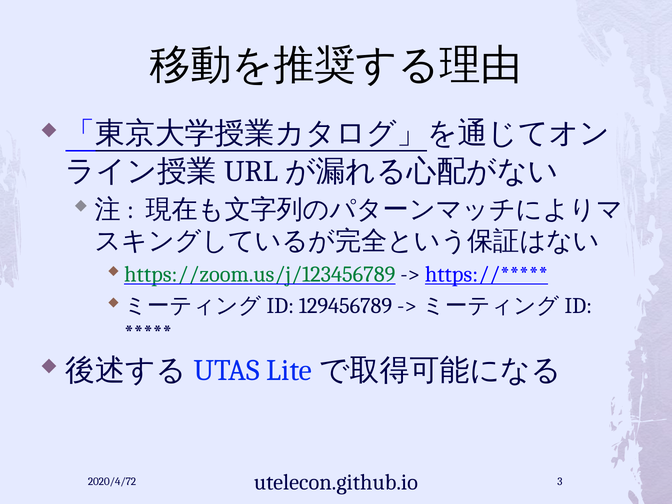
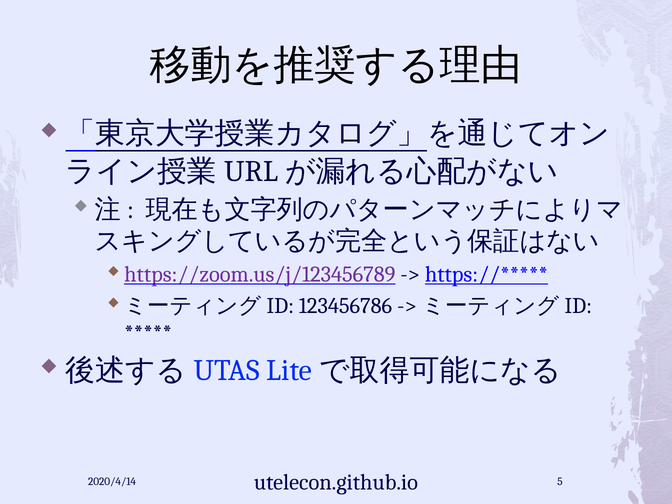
https://zoom.us/j/123456789 colour: green -> purple
129456789: 129456789 -> 123456786
2020/4/72: 2020/4/72 -> 2020/4/14
3: 3 -> 5
